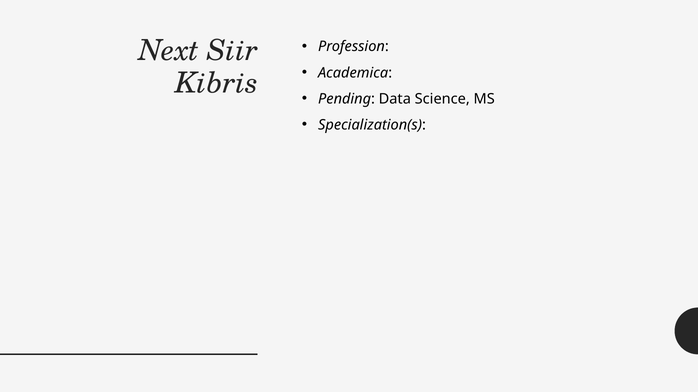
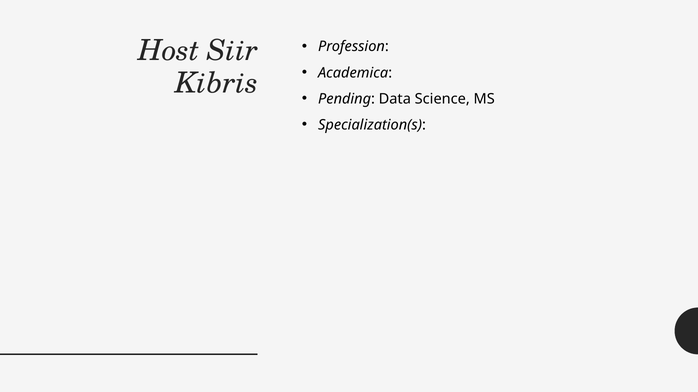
Next: Next -> Host
